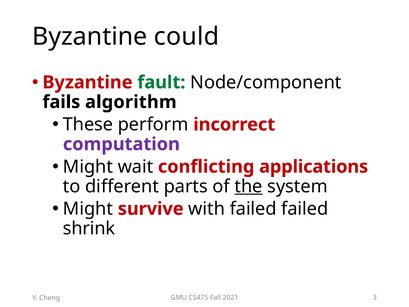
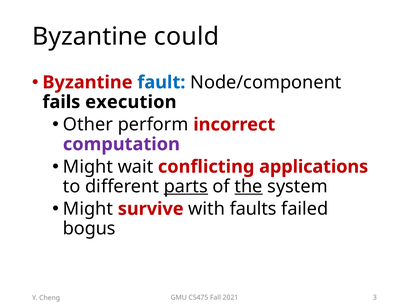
fault colour: green -> blue
algorithm: algorithm -> execution
These: These -> Other
parts underline: none -> present
with failed: failed -> faults
shrink: shrink -> bogus
